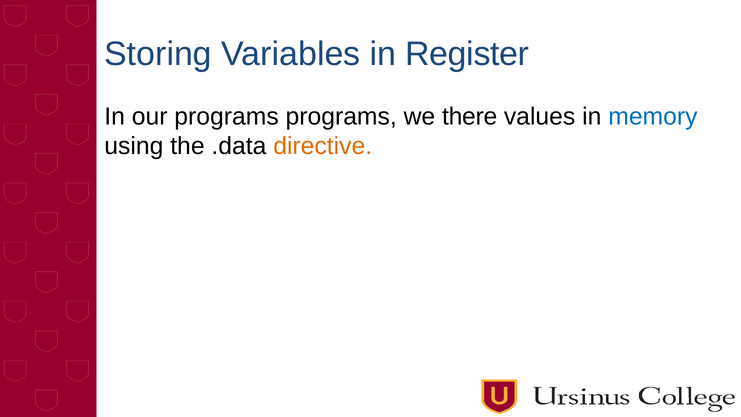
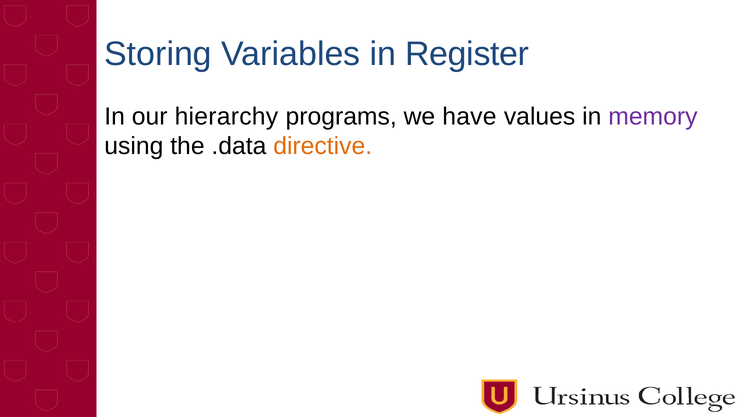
our programs: programs -> hierarchy
there: there -> have
memory colour: blue -> purple
